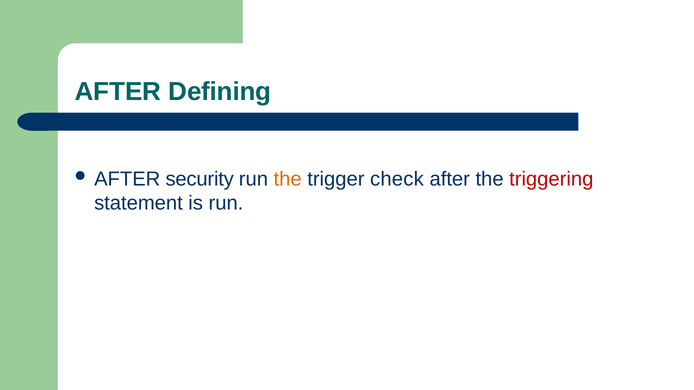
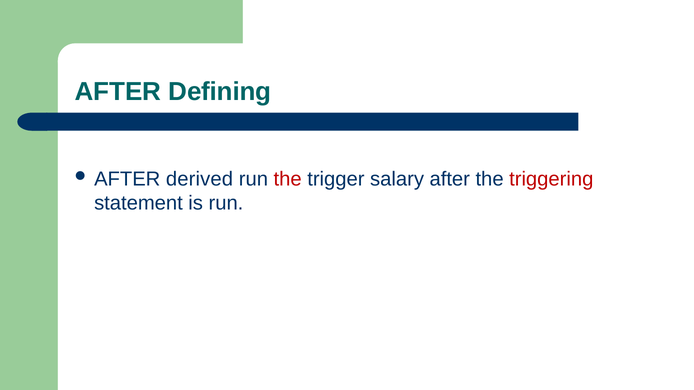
security: security -> derived
the at (288, 179) colour: orange -> red
check: check -> salary
